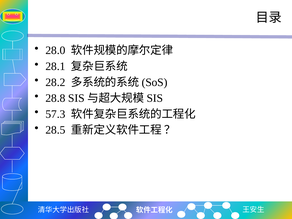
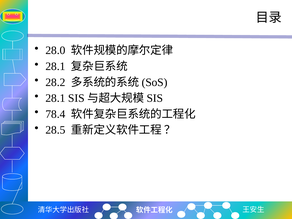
28.8 at (55, 98): 28.8 -> 28.1
57.3: 57.3 -> 78.4
